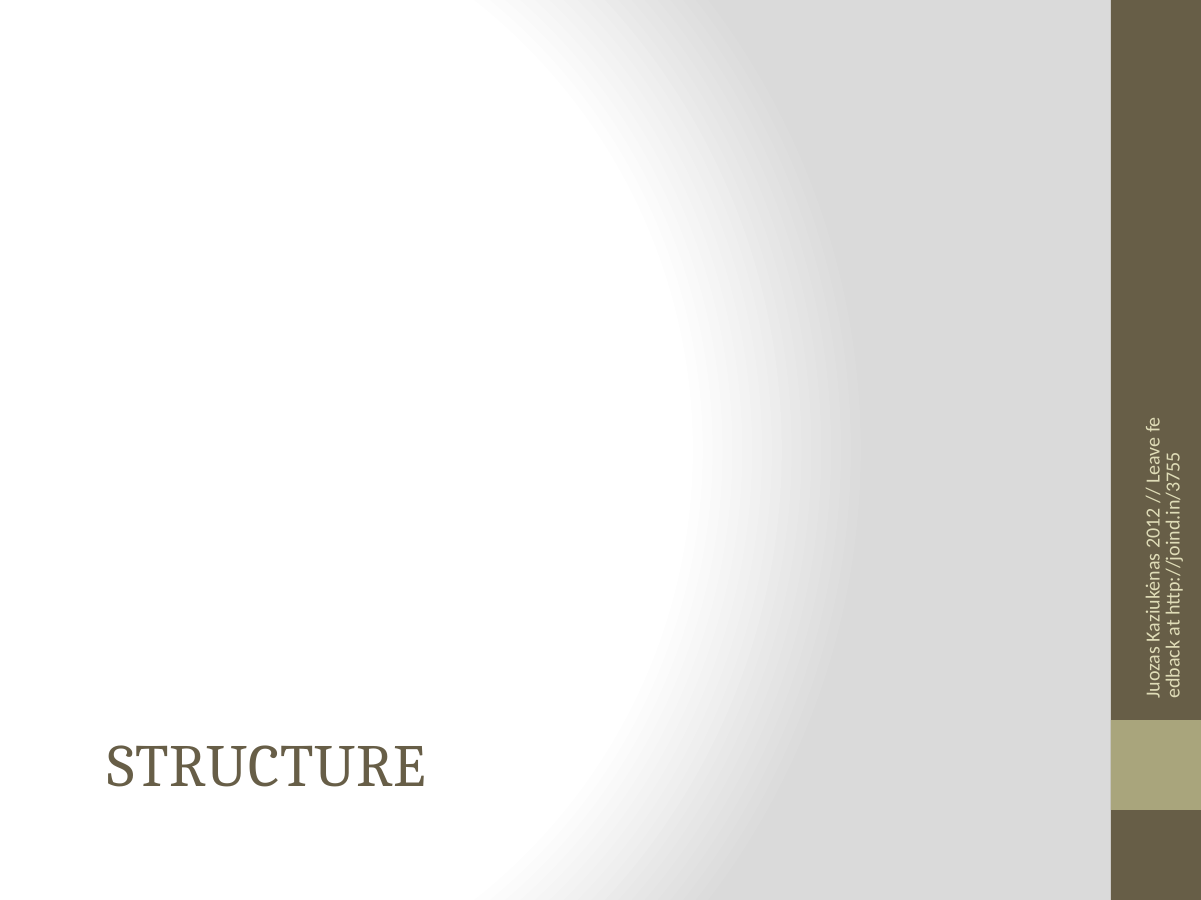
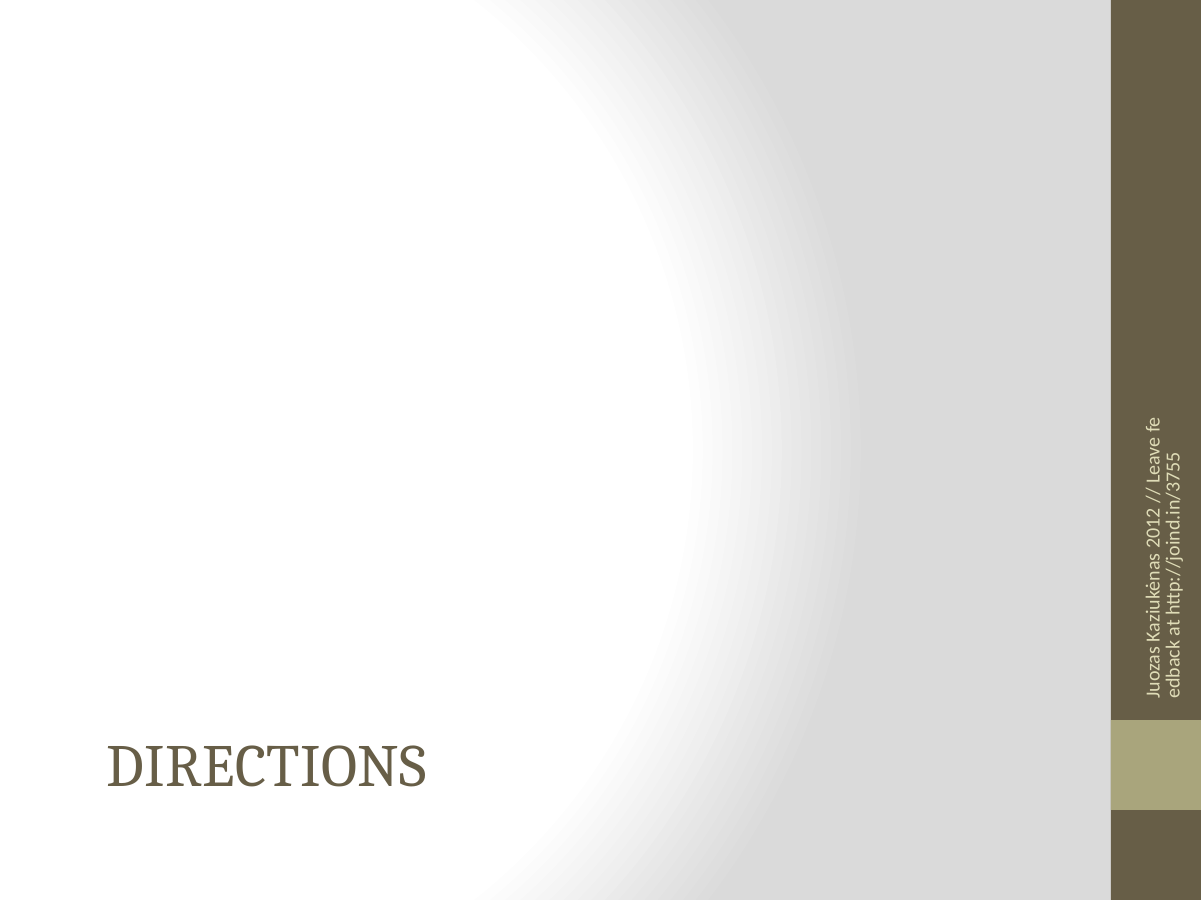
STRUCTURE: STRUCTURE -> DIRECTIONS
